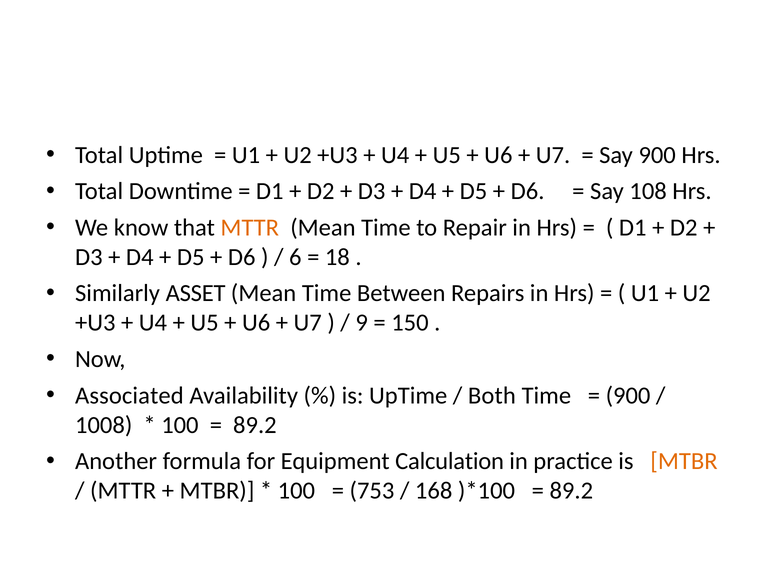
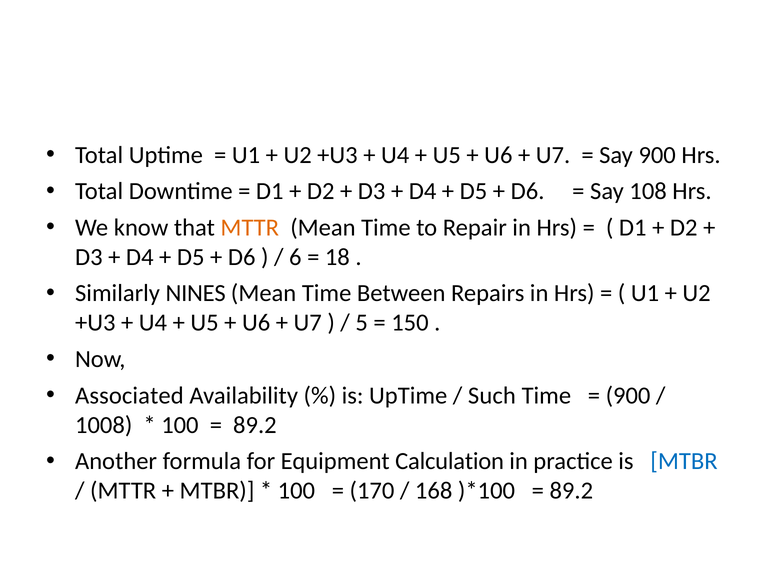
ASSET: ASSET -> NINES
9: 9 -> 5
Both: Both -> Such
MTBR at (684, 462) colour: orange -> blue
753: 753 -> 170
